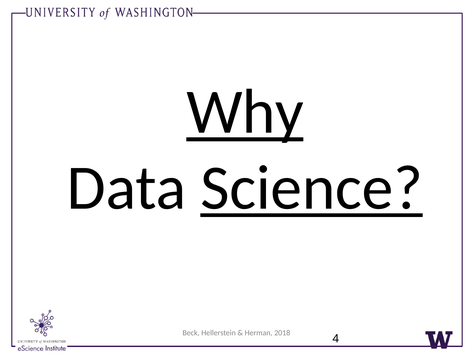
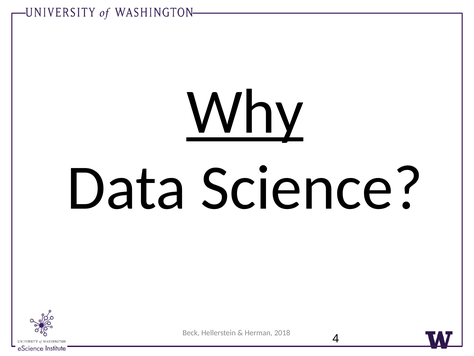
Science underline: present -> none
